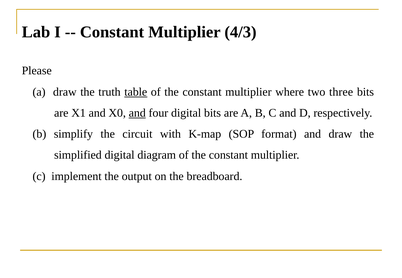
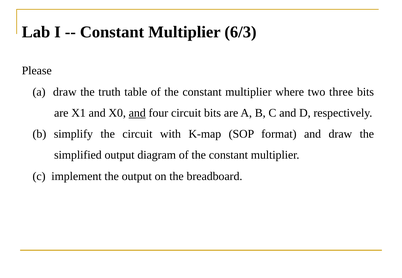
4/3: 4/3 -> 6/3
table underline: present -> none
four digital: digital -> circuit
simplified digital: digital -> output
